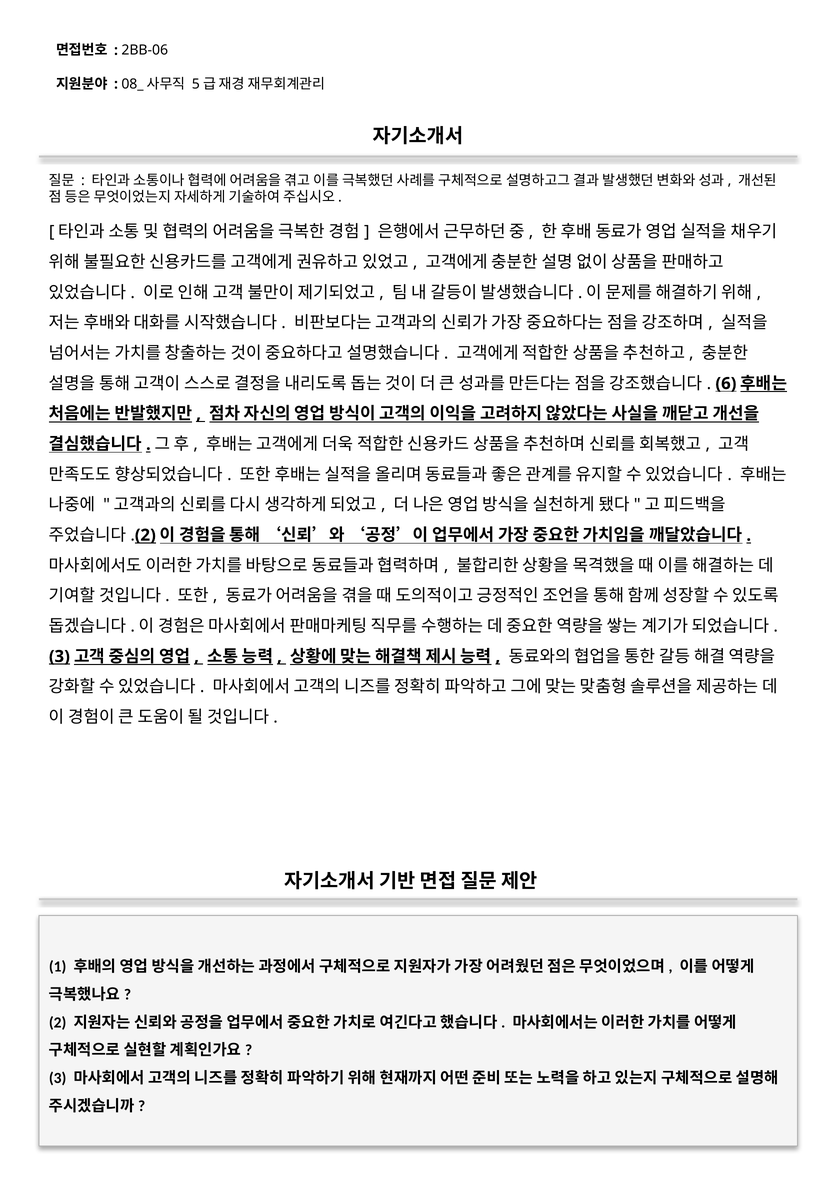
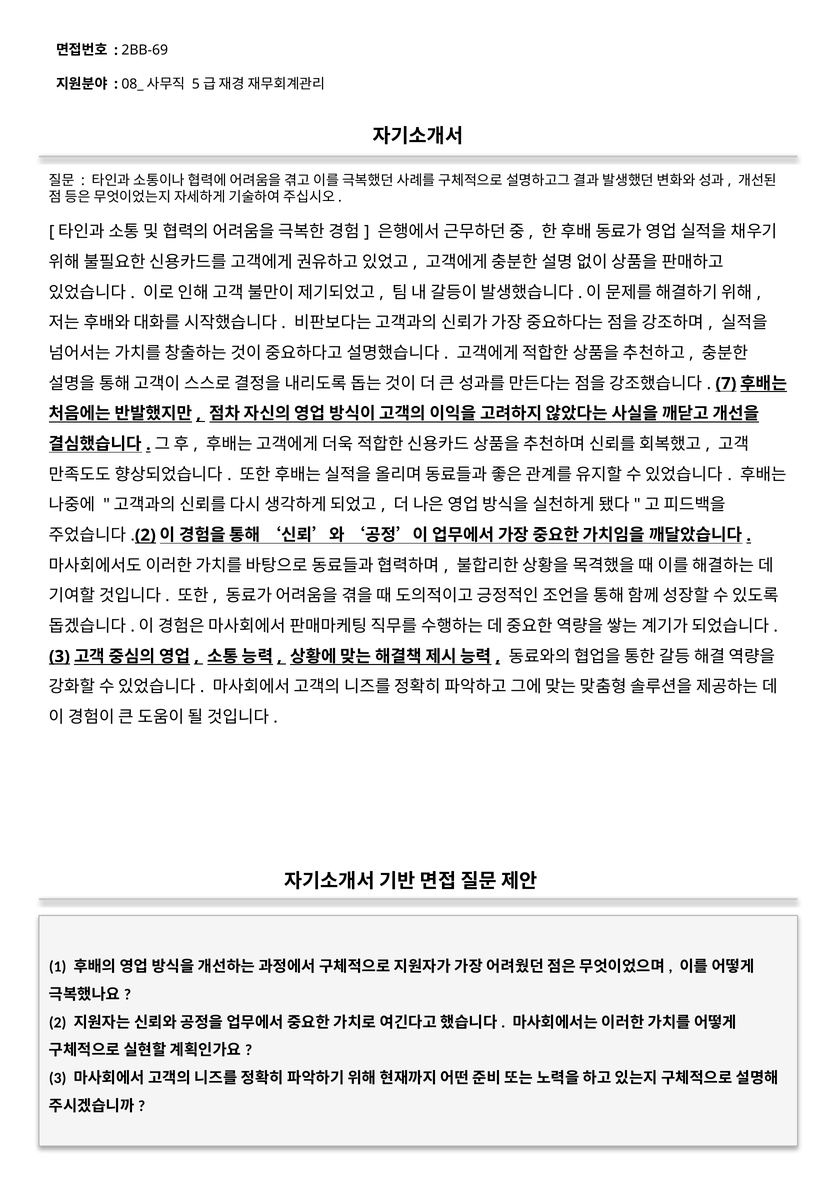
2BB-06: 2BB-06 -> 2BB-69
6: 6 -> 7
